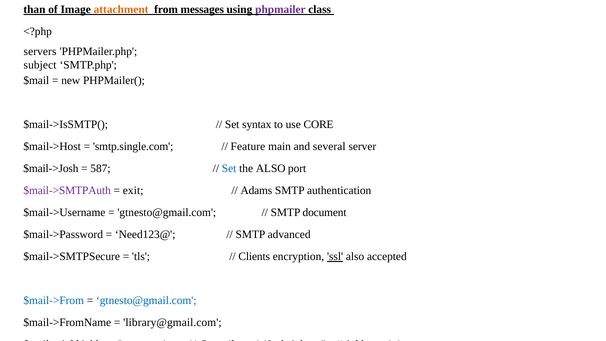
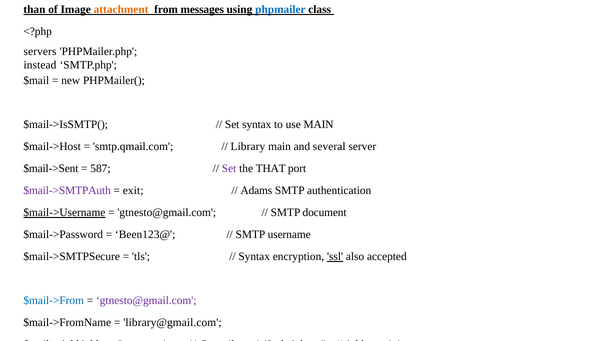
phpmailer colour: purple -> blue
subject at (40, 65): subject -> instead
use CORE: CORE -> MAIN
smtp.single.com: smtp.single.com -> smtp.qmail.com
Feature: Feature -> Library
$mail->Josh: $mail->Josh -> $mail->Sent
Set at (229, 169) colour: blue -> purple
the ALSO: ALSO -> THAT
$mail->Username underline: none -> present
Need123@: Need123@ -> Been123@
advanced: advanced -> username
Clients at (254, 257): Clients -> Syntax
gtnesto@gmail.com at (146, 301) colour: blue -> purple
